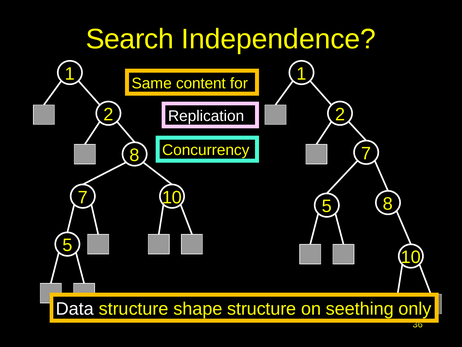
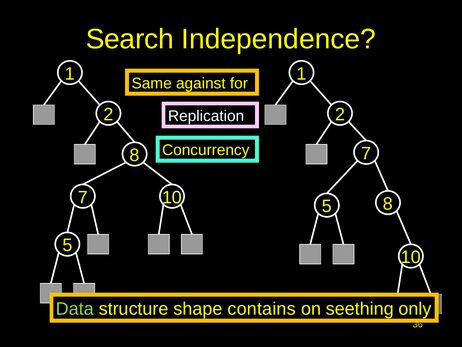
content: content -> against
Data colour: white -> light green
shape structure: structure -> contains
